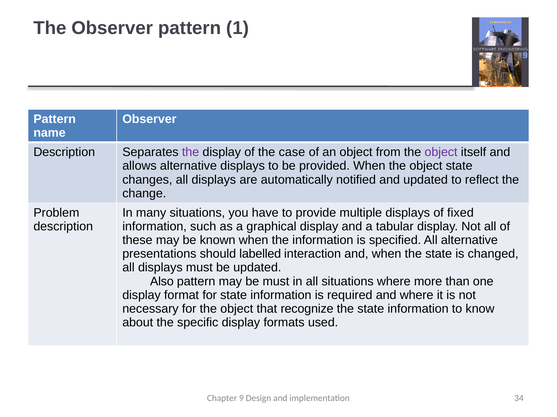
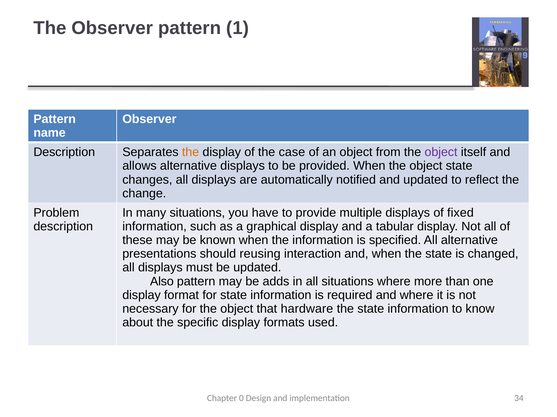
the at (191, 152) colour: purple -> orange
labelled: labelled -> reusing
be must: must -> adds
recognize: recognize -> hardware
9: 9 -> 0
